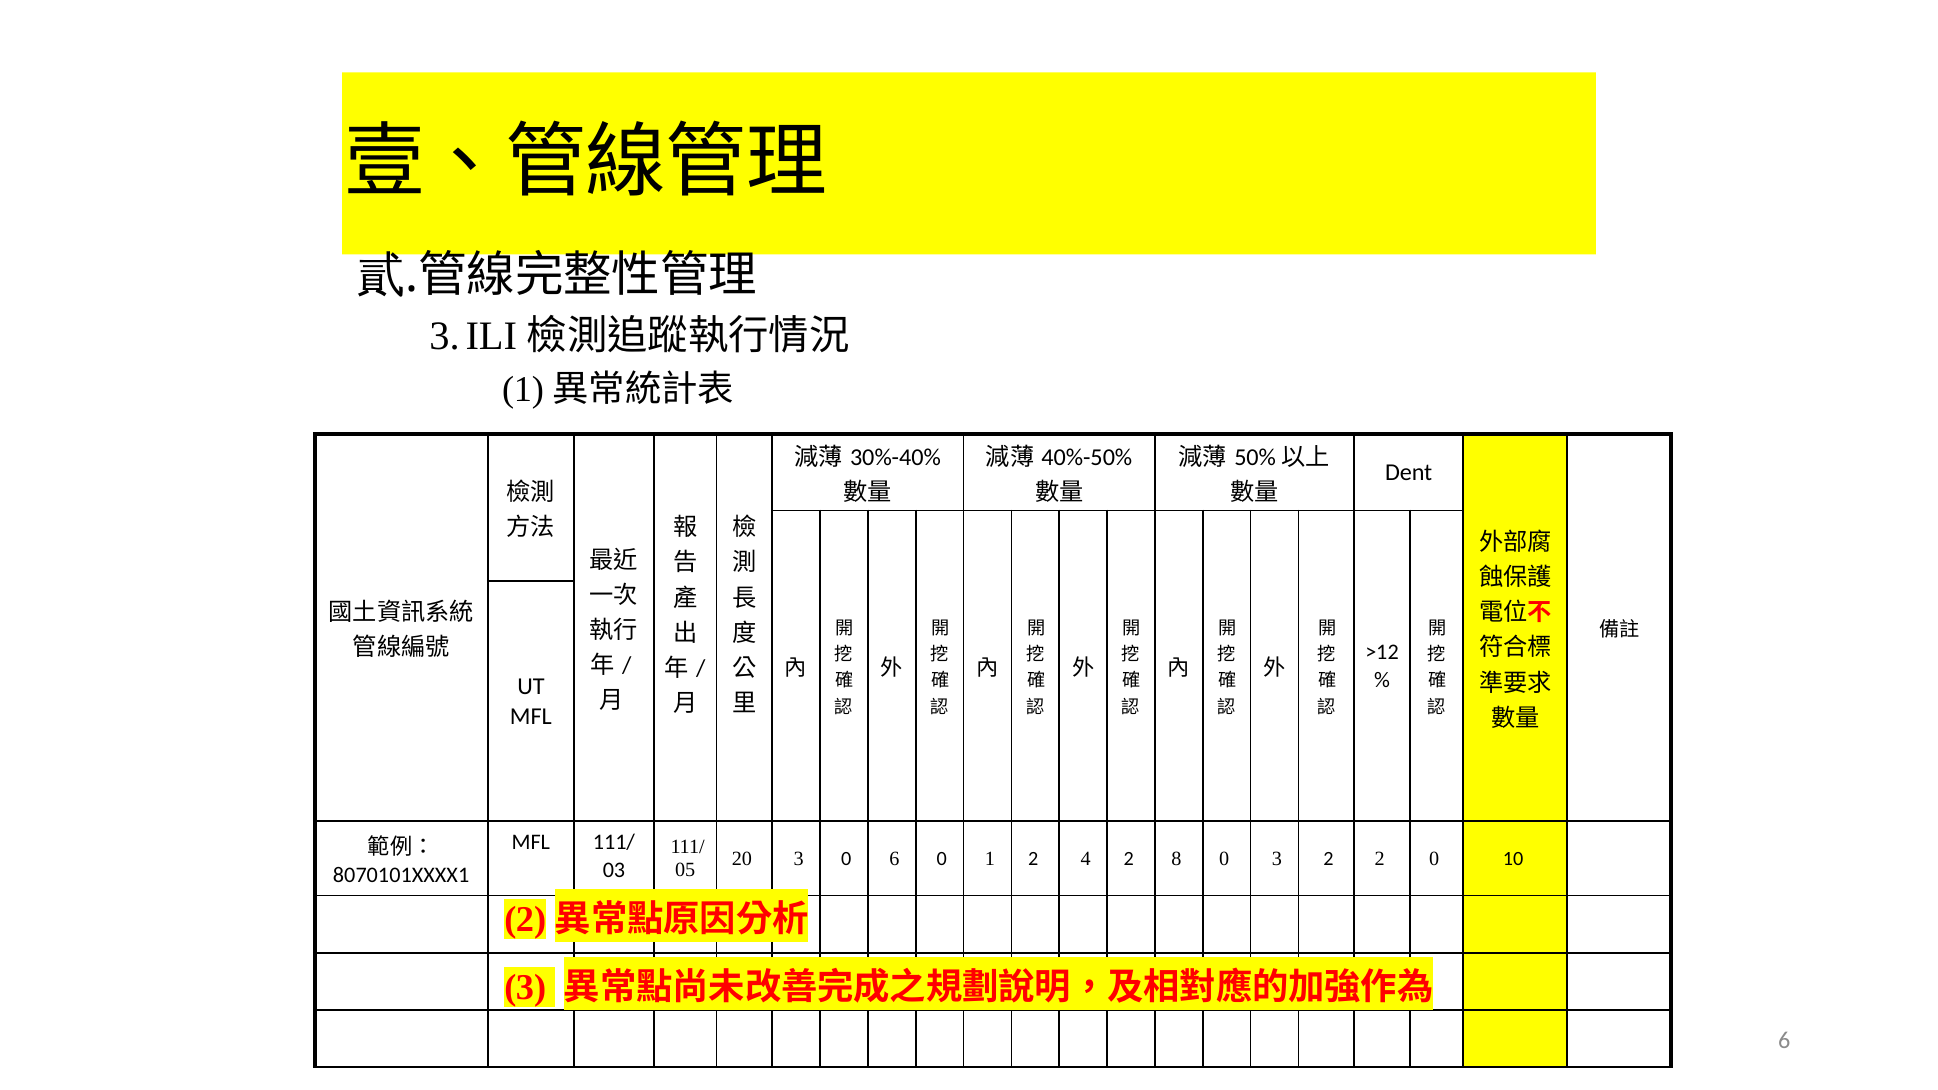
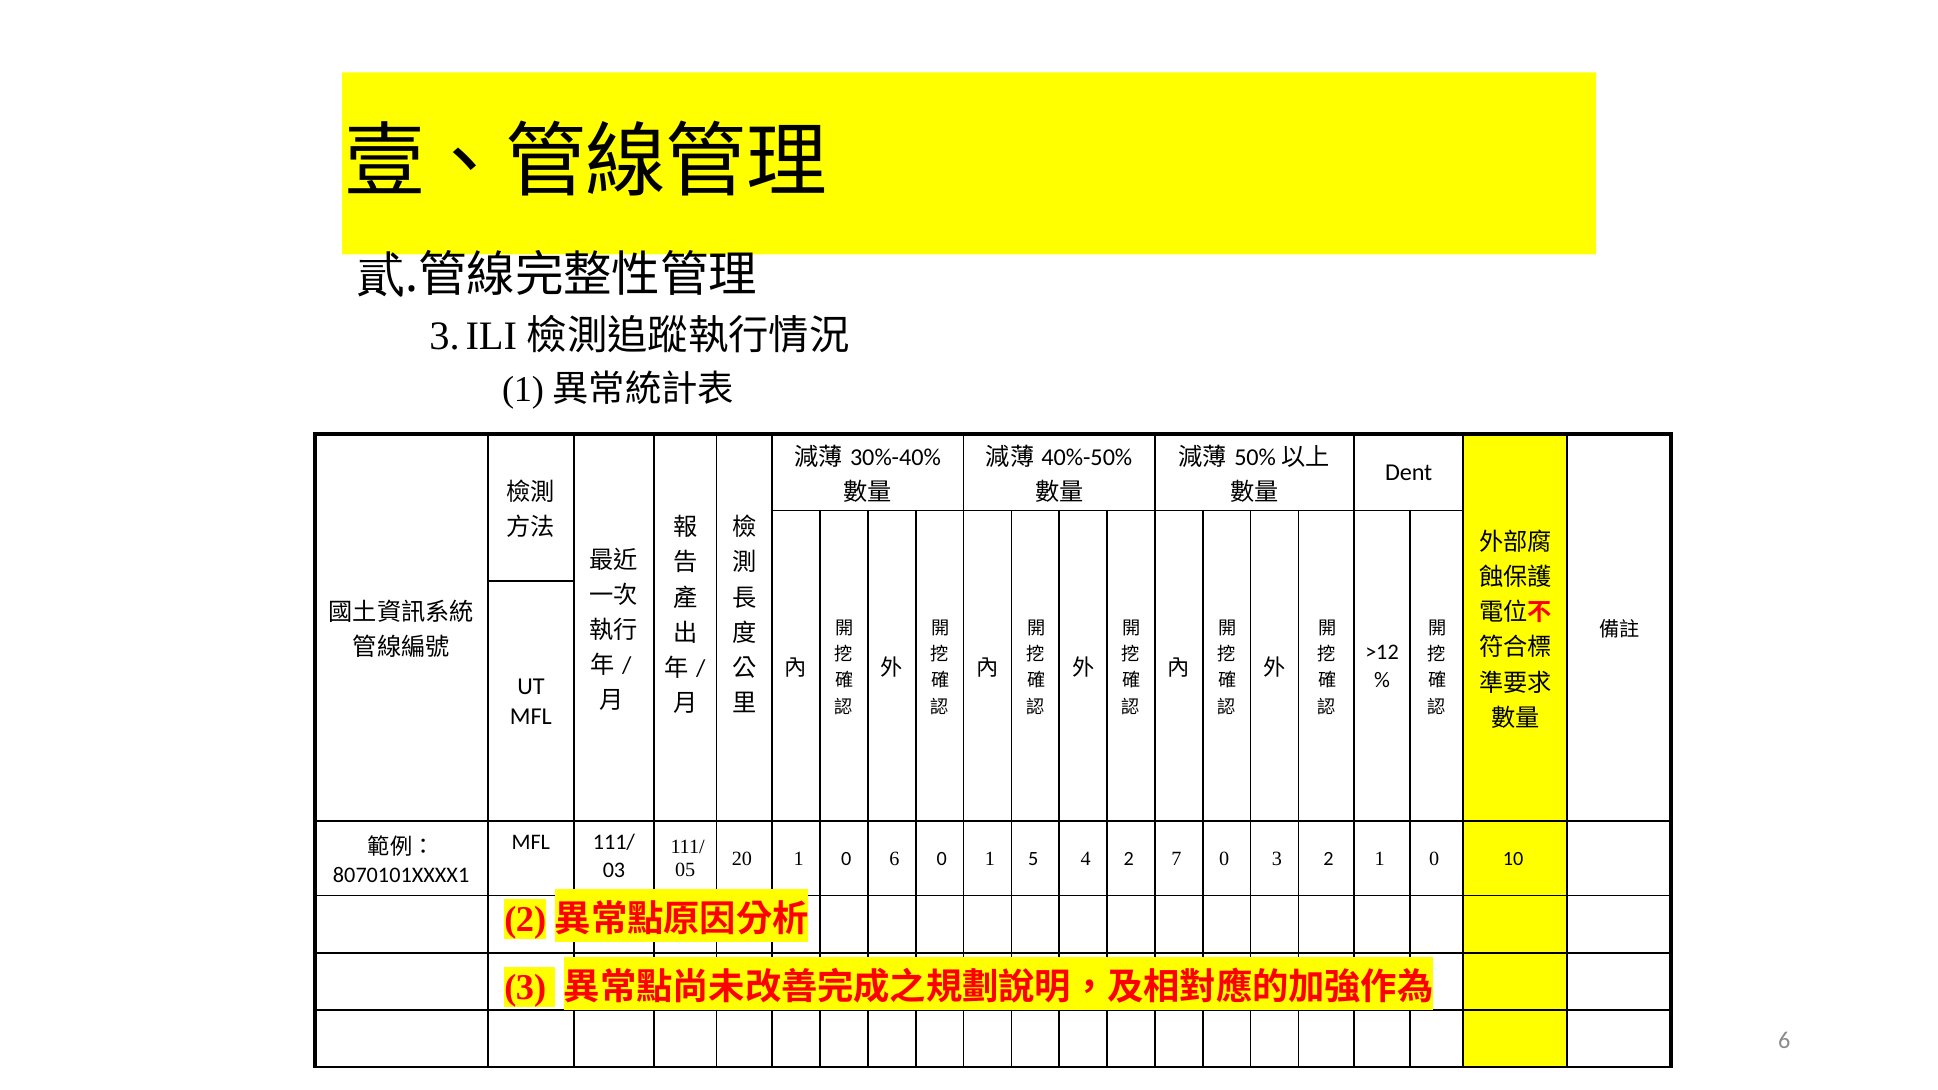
20 3: 3 -> 1
1 2: 2 -> 5
8: 8 -> 7
2 2: 2 -> 1
